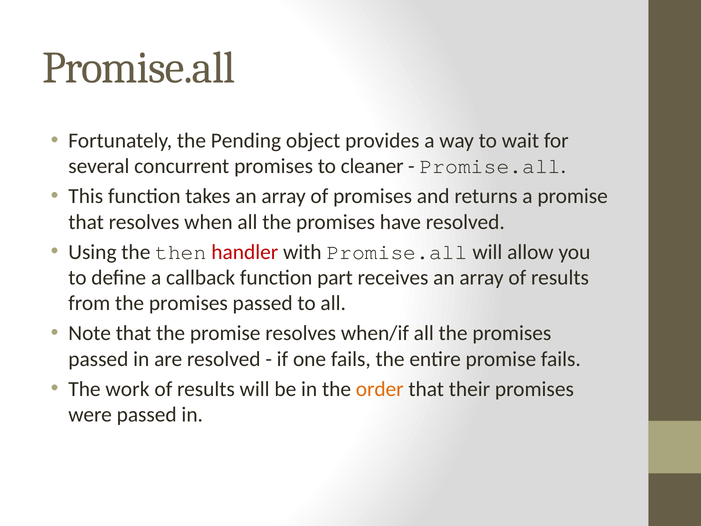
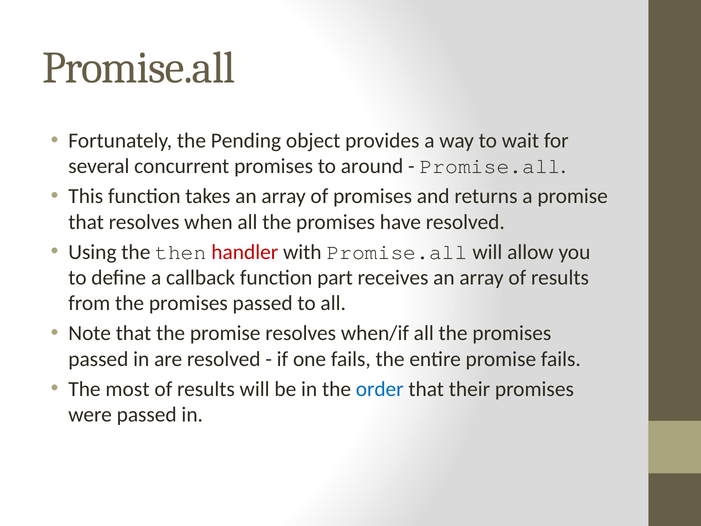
cleaner: cleaner -> around
work: work -> most
order colour: orange -> blue
